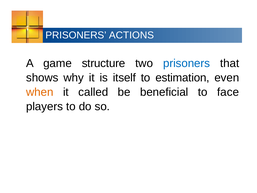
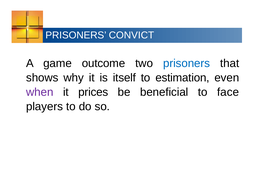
ACTIONS: ACTIONS -> CONVICT
structure: structure -> outcome
when colour: orange -> purple
called: called -> prices
